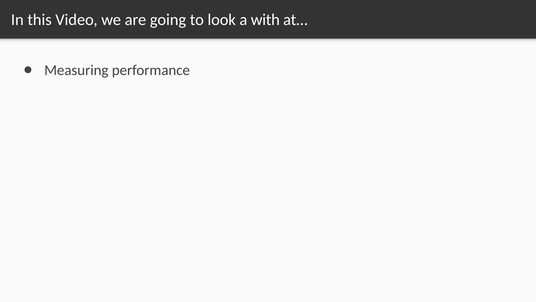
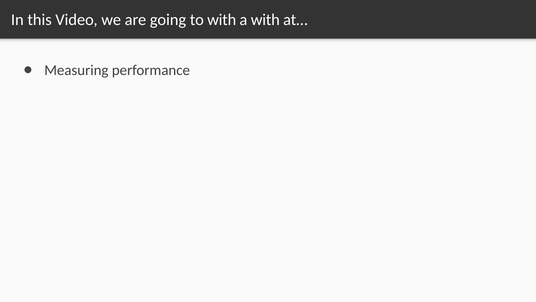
to look: look -> with
